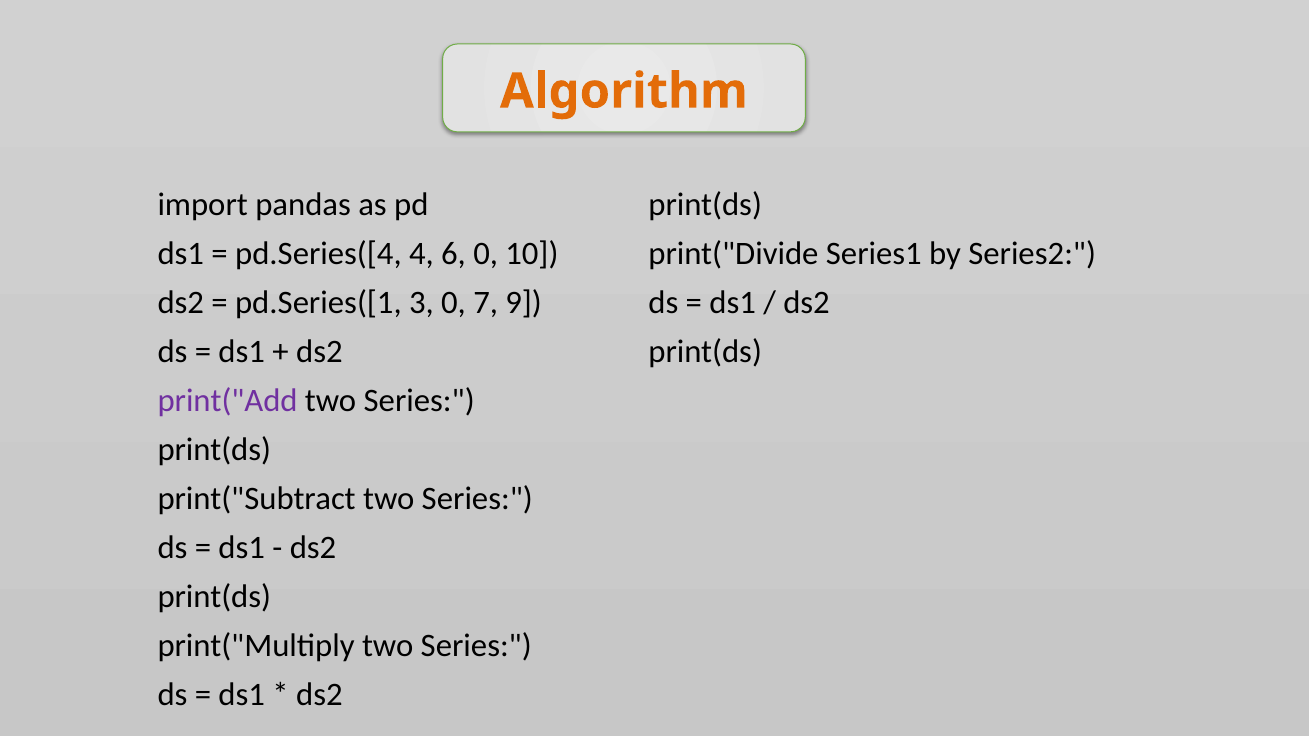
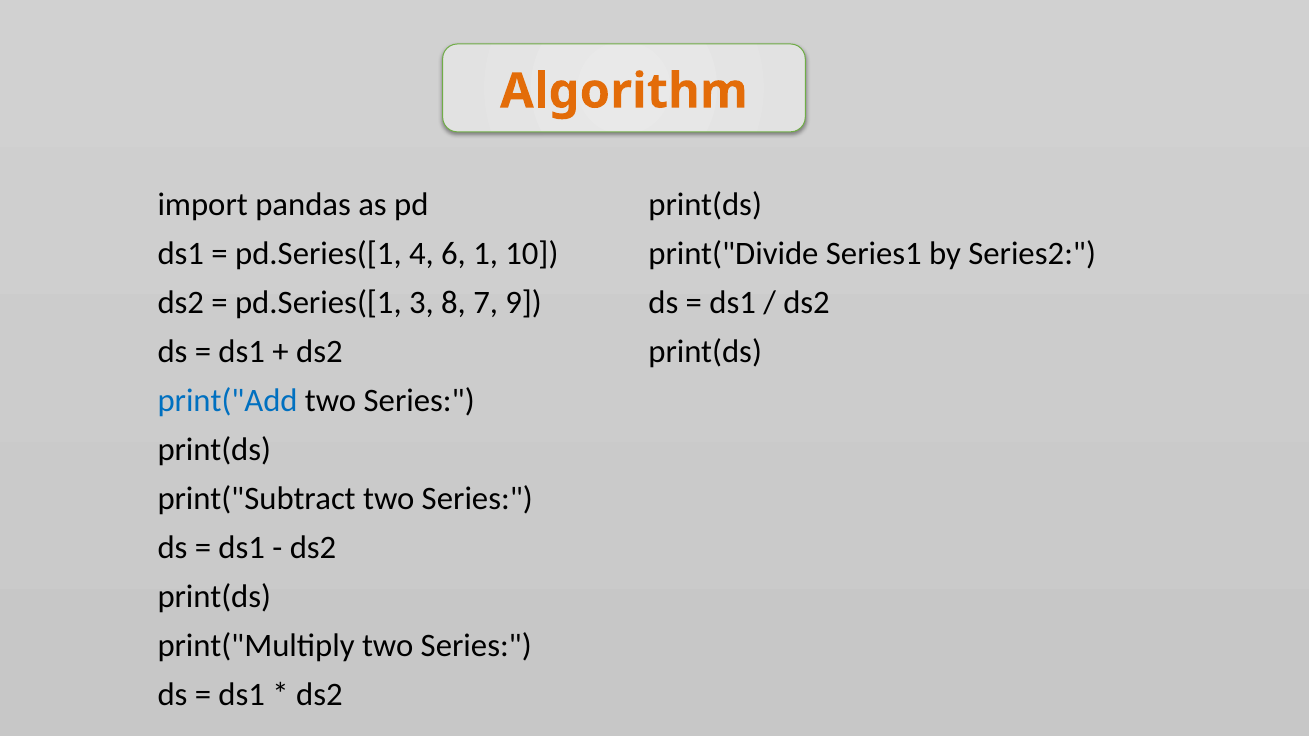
pd.Series([4 at (318, 254): pd.Series([4 -> pd.Series([1
6 0: 0 -> 1
3 0: 0 -> 8
print("Add colour: purple -> blue
